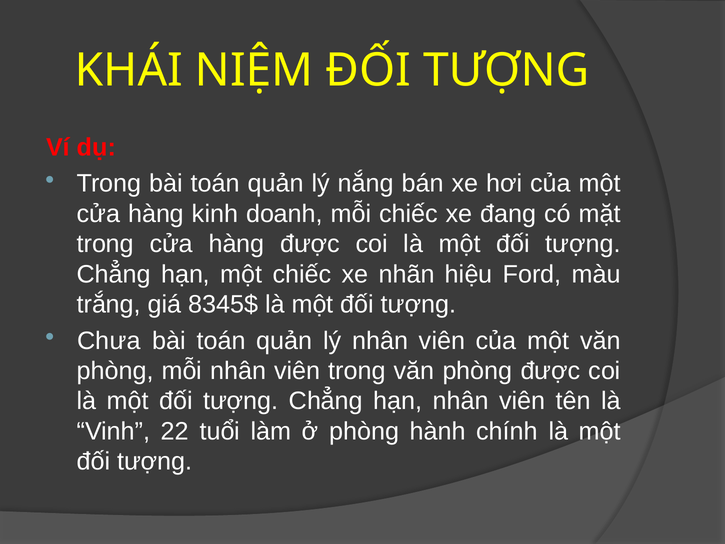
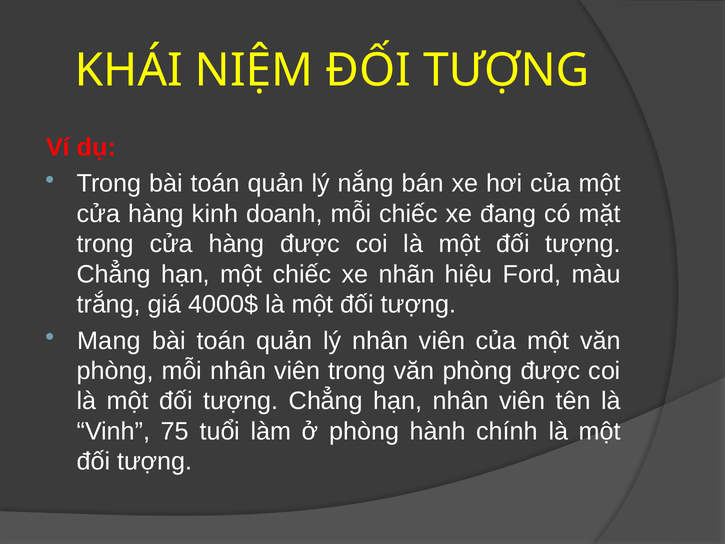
8345$: 8345$ -> 4000$
Chưa: Chưa -> Mang
22: 22 -> 75
